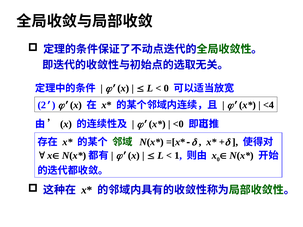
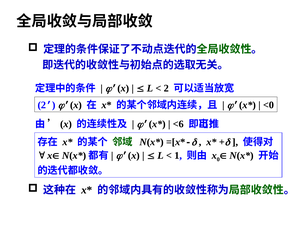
0 at (166, 88): 0 -> 2
<4: <4 -> <0
<0: <0 -> <6
